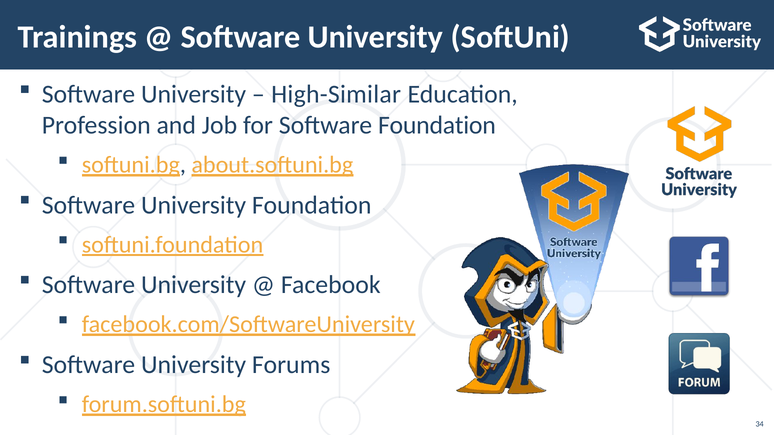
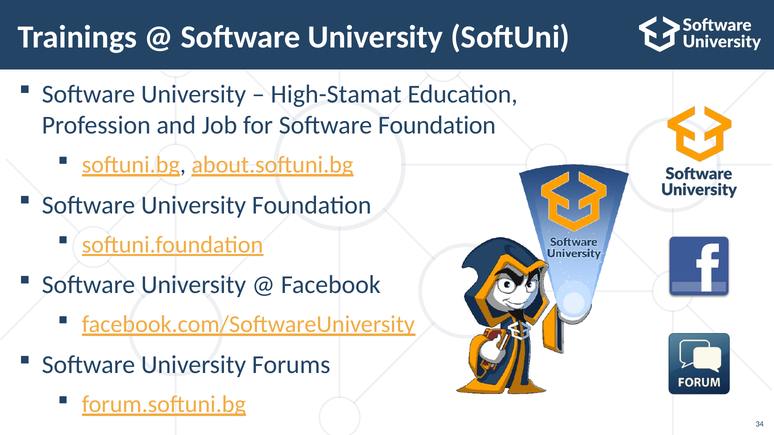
High-Similar: High-Similar -> High-Stamat
